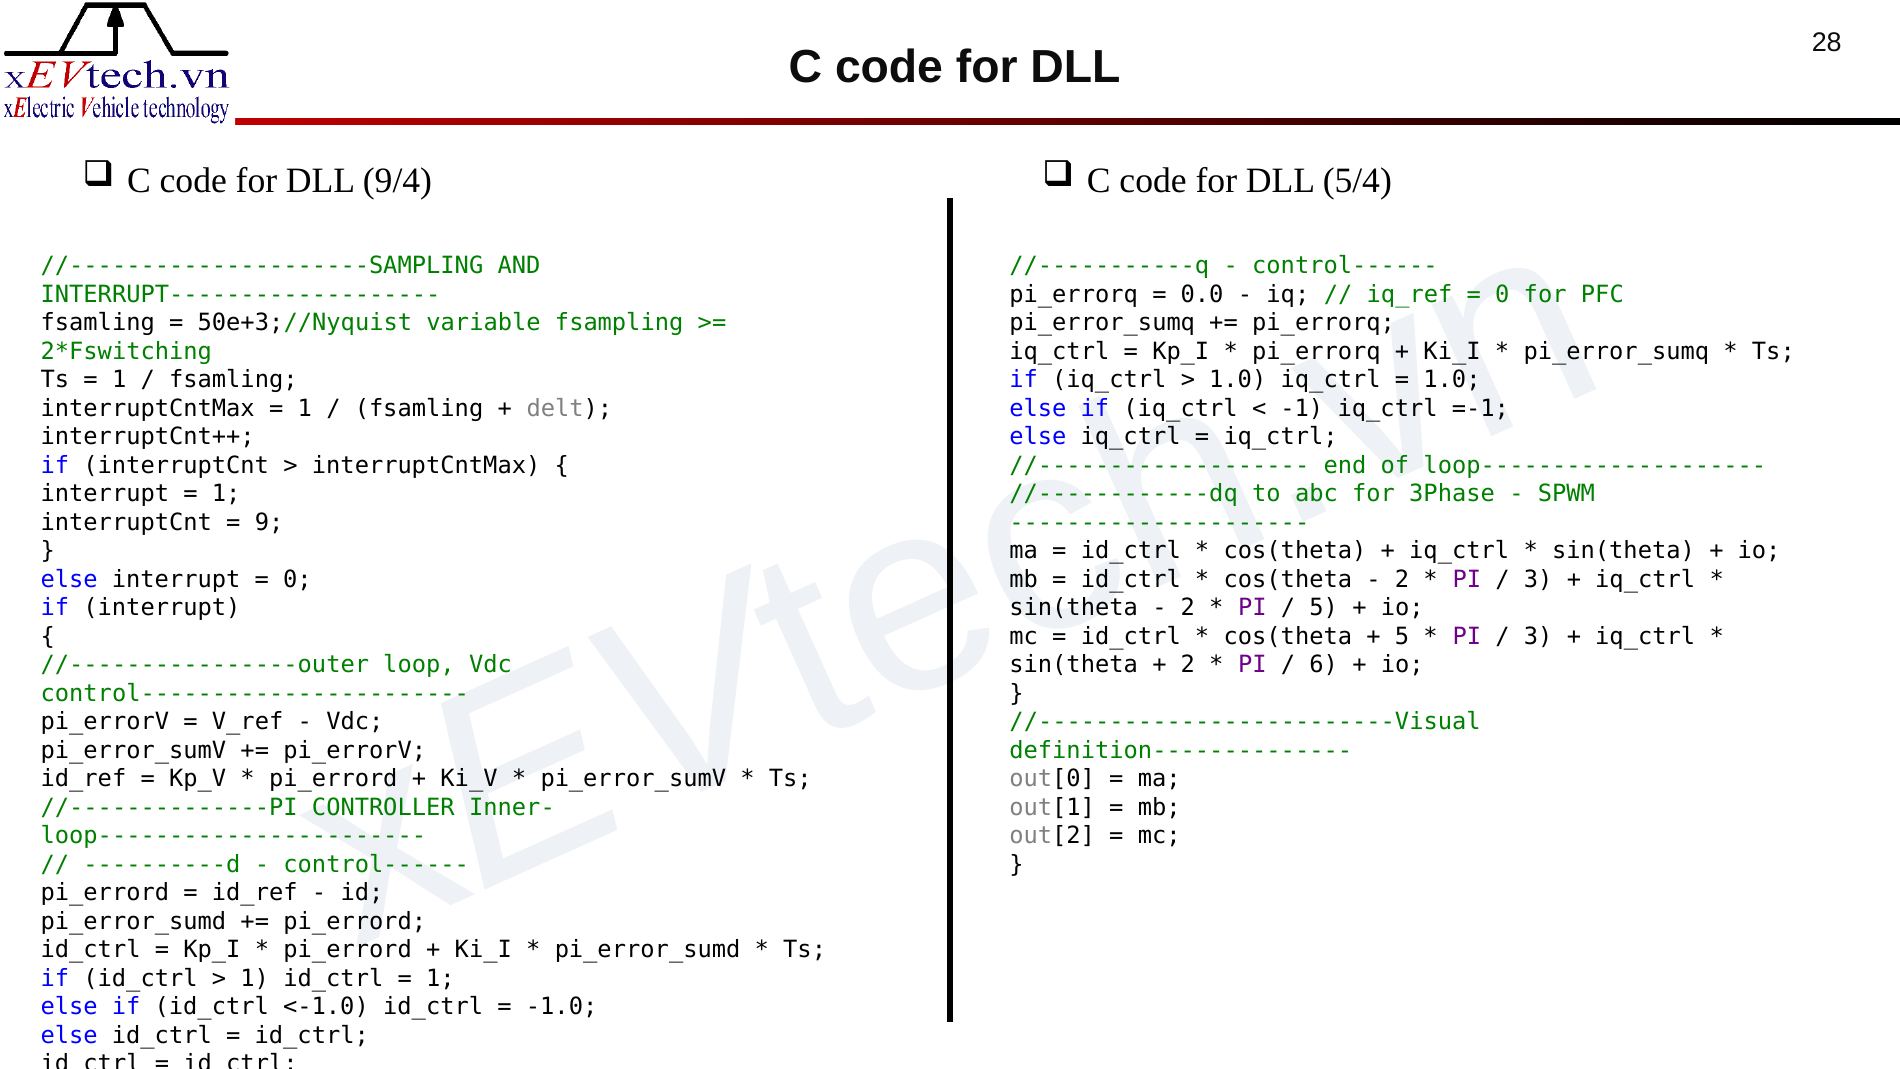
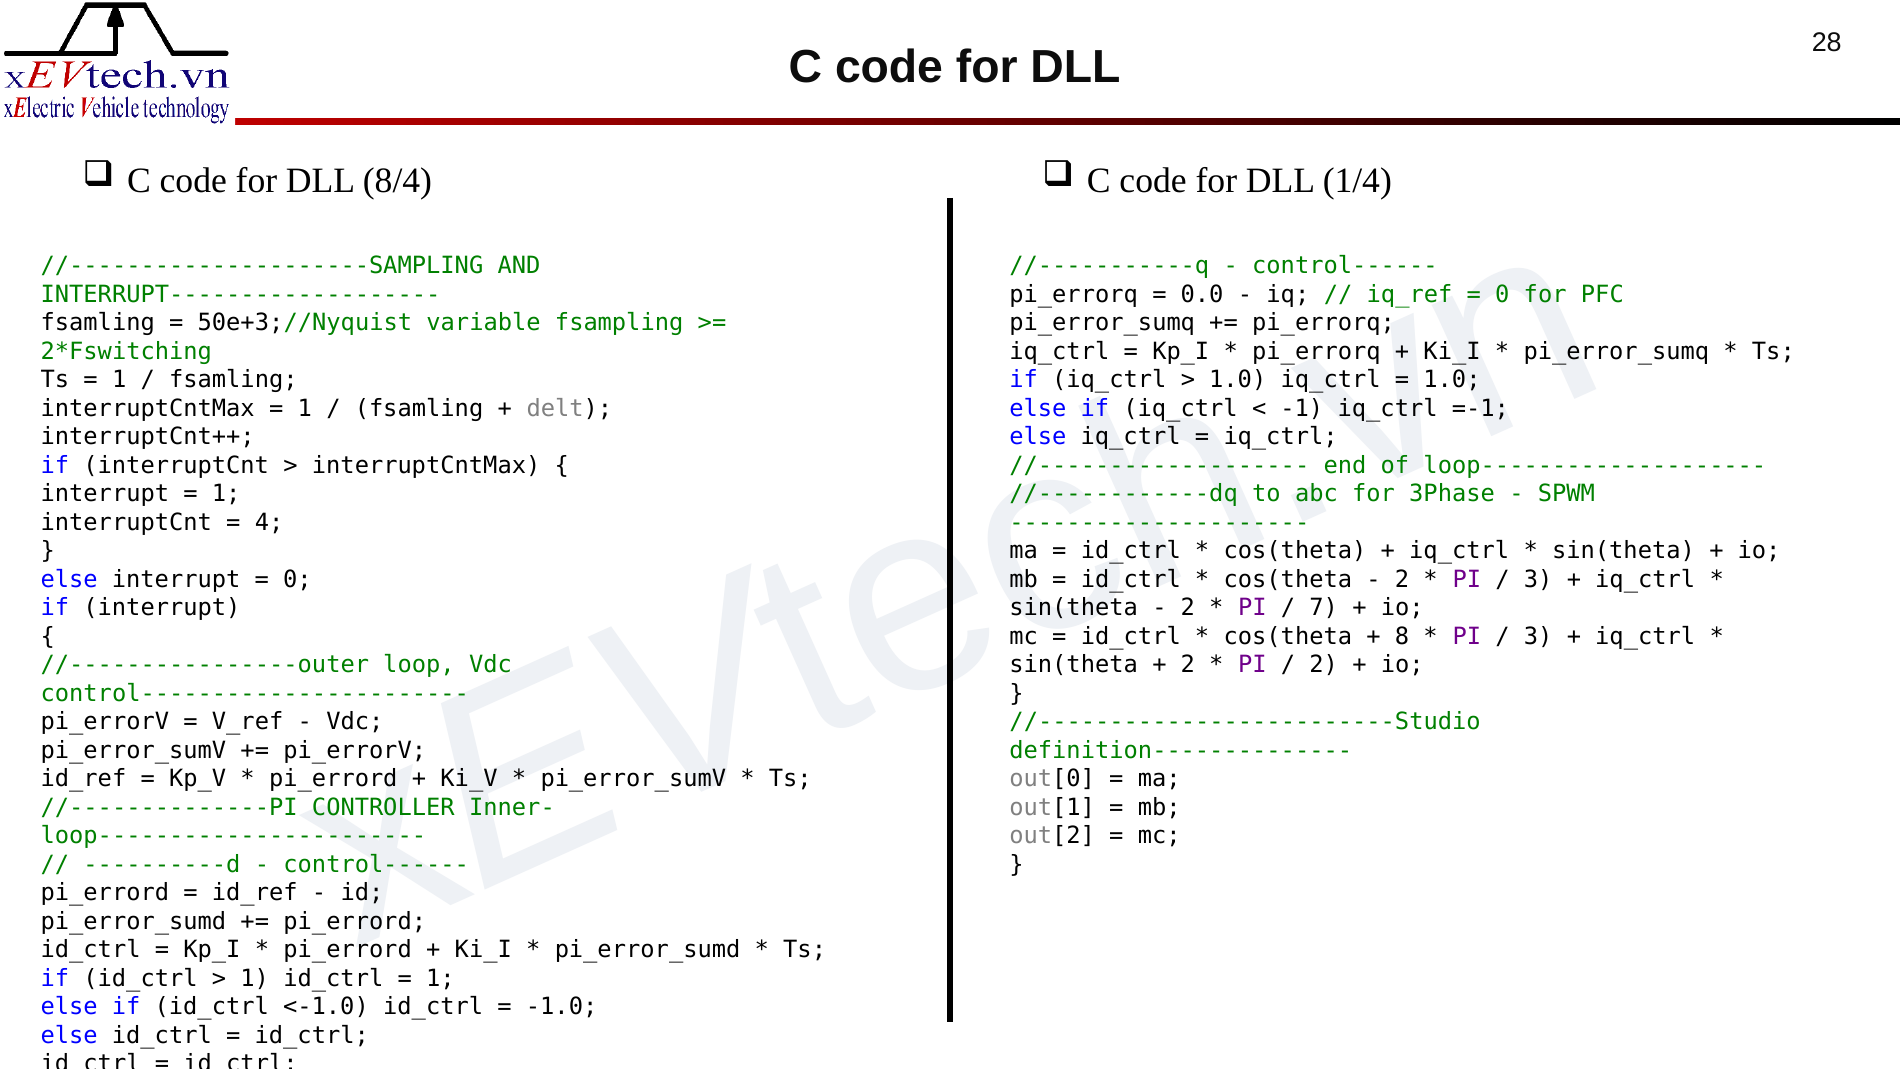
9/4: 9/4 -> 8/4
5/4: 5/4 -> 1/4
9: 9 -> 4
5 at (1324, 608): 5 -> 7
5 at (1402, 636): 5 -> 8
6 at (1324, 665): 6 -> 2
//-------------------------Visual: //-------------------------Visual -> //-------------------------Studio
